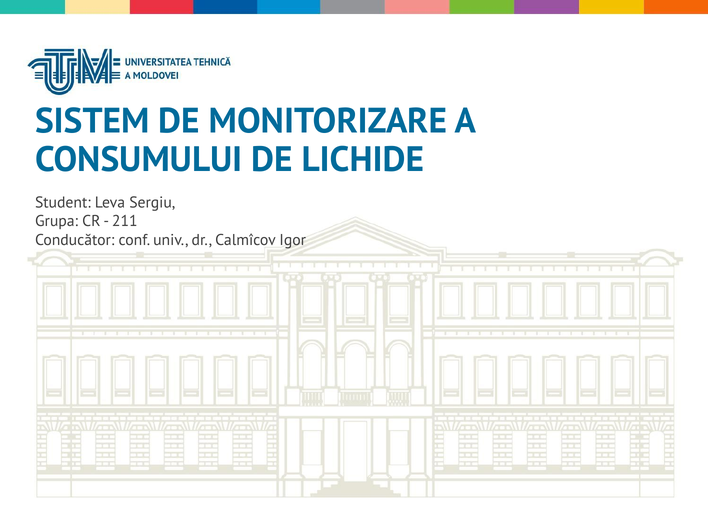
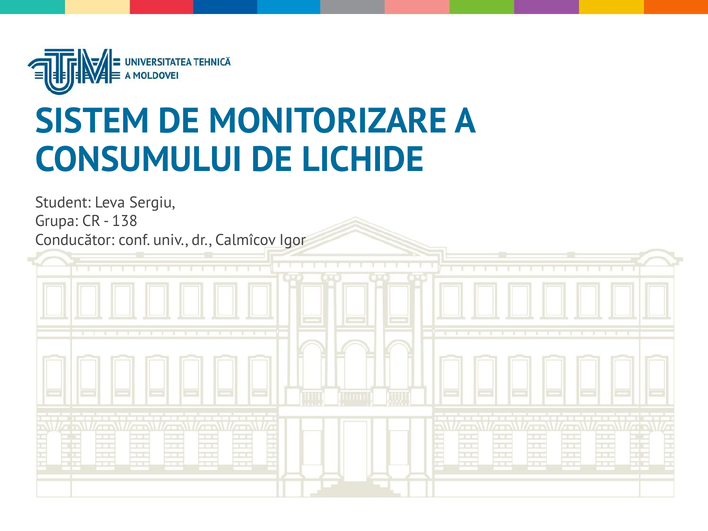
211: 211 -> 138
